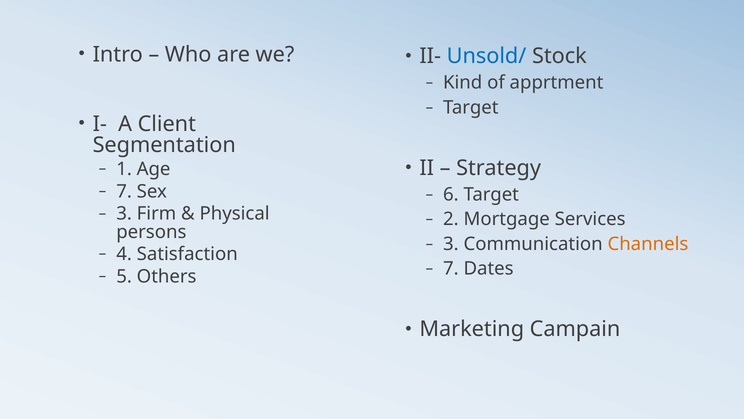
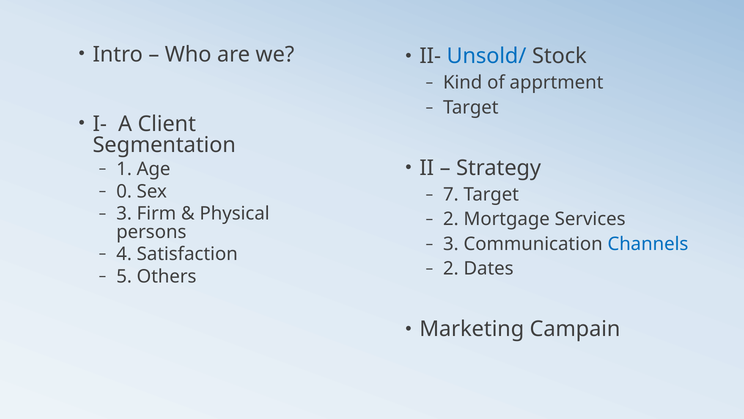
7 at (124, 191): 7 -> 0
6: 6 -> 7
Channels colour: orange -> blue
7 at (451, 268): 7 -> 2
